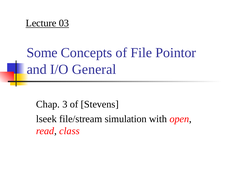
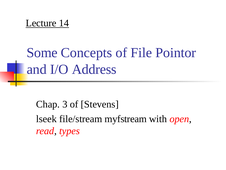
03: 03 -> 14
General: General -> Address
simulation: simulation -> myfstream
class: class -> types
